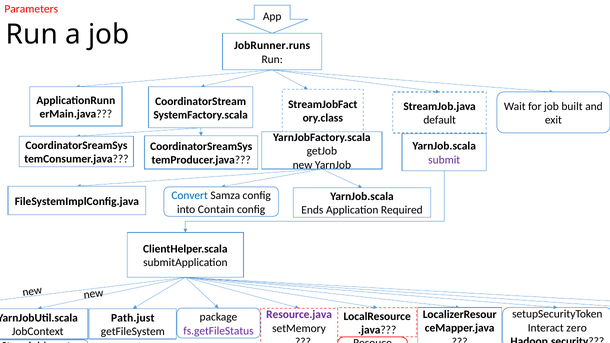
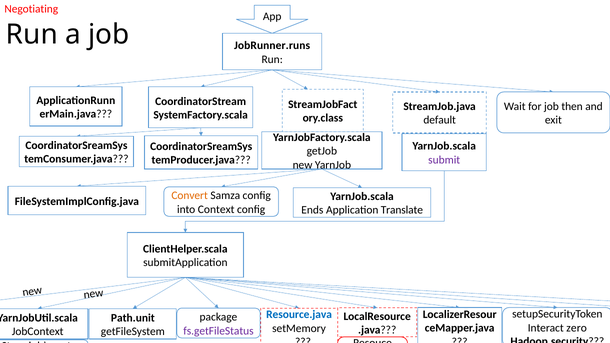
Parameters: Parameters -> Negotiating
built: built -> then
Convert colour: blue -> orange
Contain: Contain -> Context
Application Required: Required -> Translate
Resource.java colour: purple -> blue
Path.just: Path.just -> Path.unit
